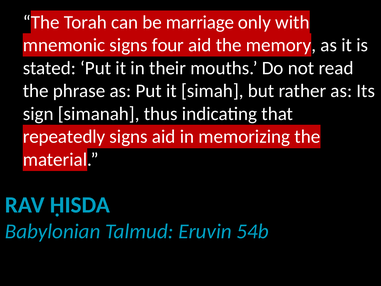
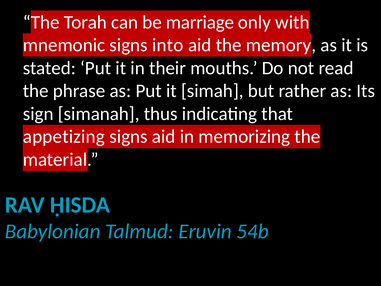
four: four -> into
repeatedly: repeatedly -> appetizing
